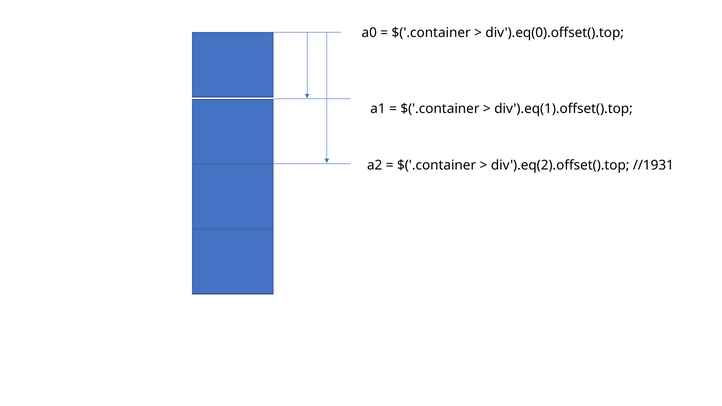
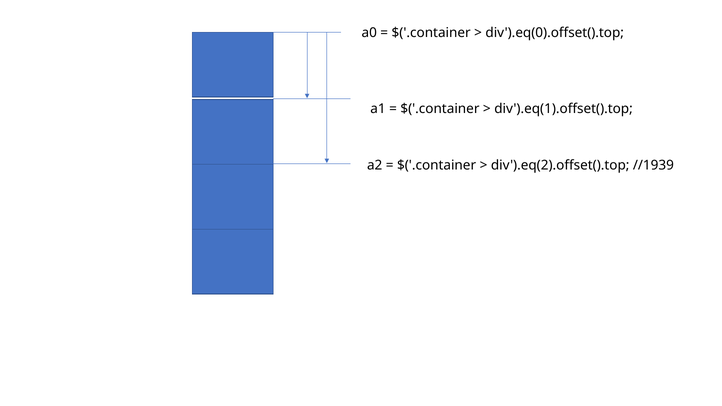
//1931: //1931 -> //1939
